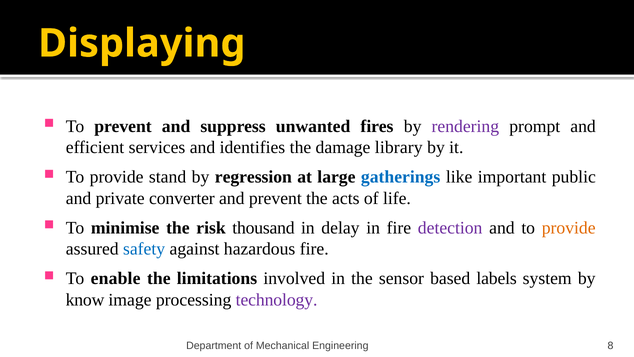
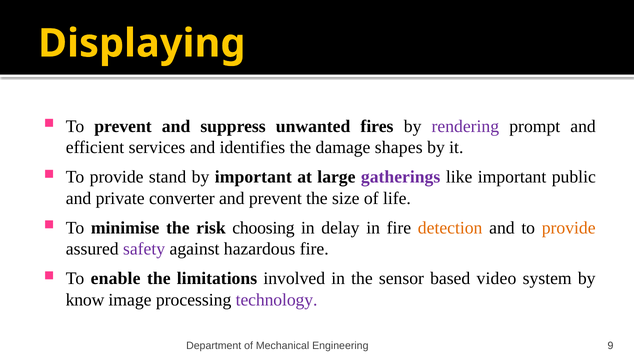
library: library -> shapes
by regression: regression -> important
gatherings colour: blue -> purple
acts: acts -> size
thousand: thousand -> choosing
detection colour: purple -> orange
safety colour: blue -> purple
labels: labels -> video
8: 8 -> 9
